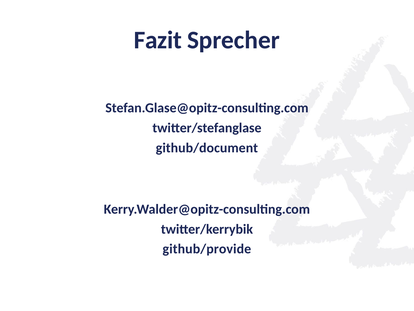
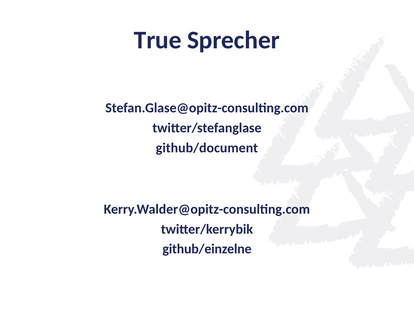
Fazit: Fazit -> True
github/provide: github/provide -> github/einzelne
